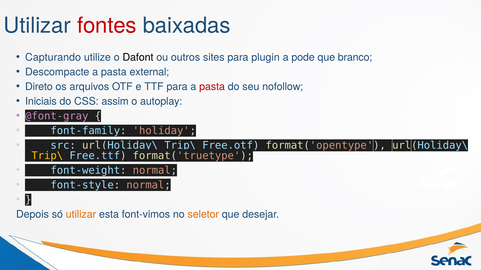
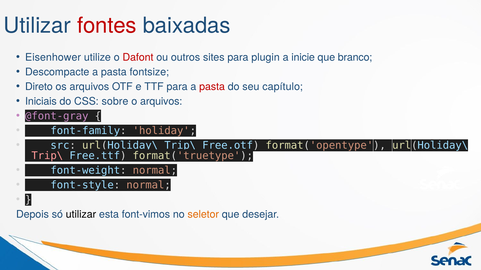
Capturando: Capturando -> Eisenhower
Dafont colour: black -> red
pode: pode -> inicie
external: external -> fontsize
nofollow: nofollow -> capítulo
assim: assim -> sobre
o autoplay: autoplay -> arquivos
Trip\ at (47, 156) colour: yellow -> pink
utilizar at (81, 215) colour: orange -> black
